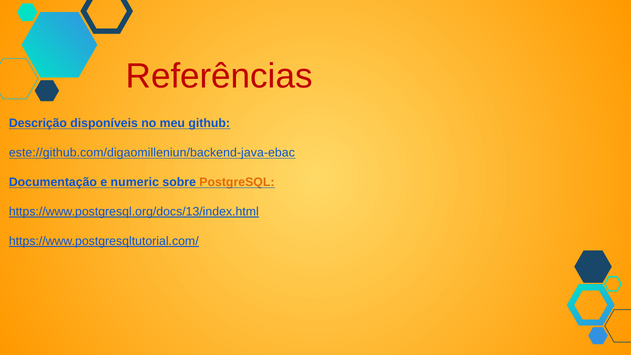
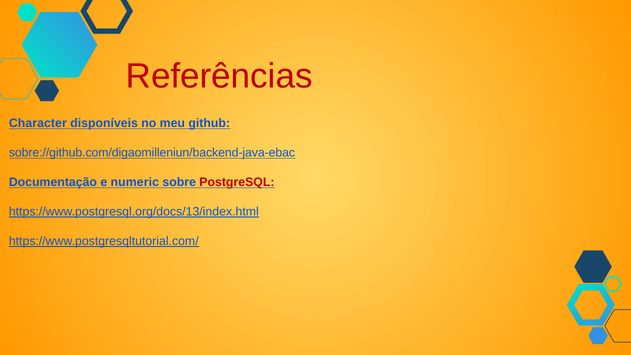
Descrição: Descrição -> Character
este://github.com/digaomilleniun/backend-java-ebac: este://github.com/digaomilleniun/backend-java-ebac -> sobre://github.com/digaomilleniun/backend-java-ebac
PostgreSQL colour: orange -> red
